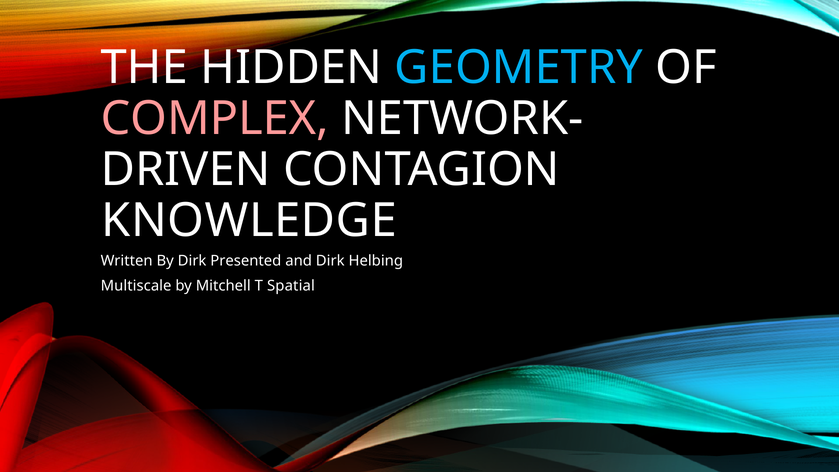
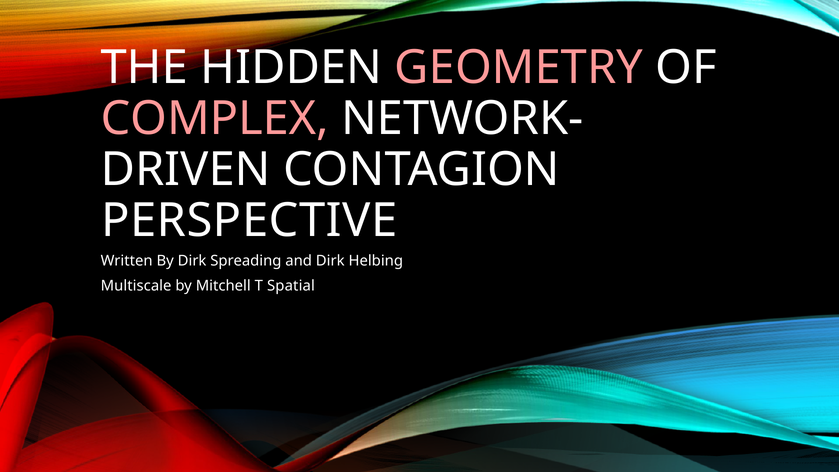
GEOMETRY colour: light blue -> pink
KNOWLEDGE: KNOWLEDGE -> PERSPECTIVE
Presented: Presented -> Spreading
